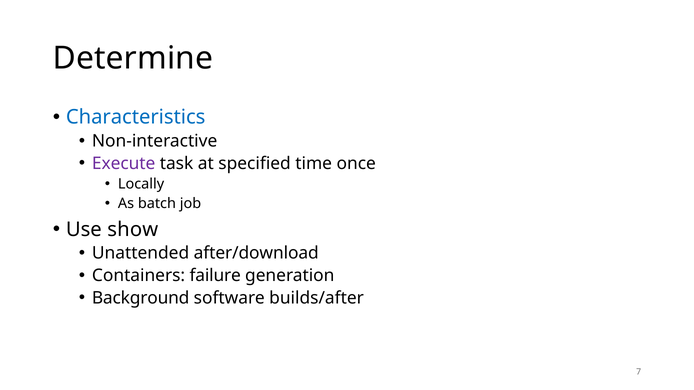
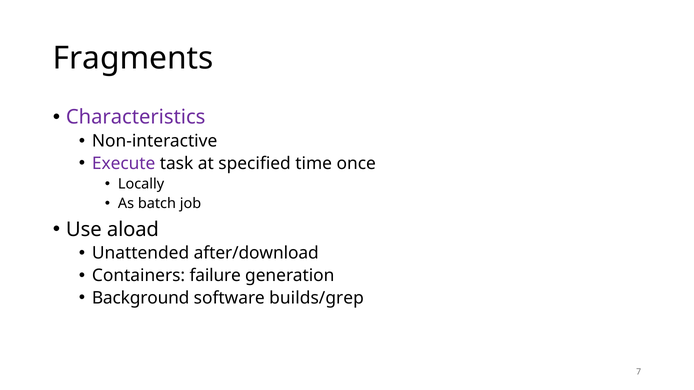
Determine: Determine -> Fragments
Characteristics colour: blue -> purple
show: show -> aload
builds/after: builds/after -> builds/grep
